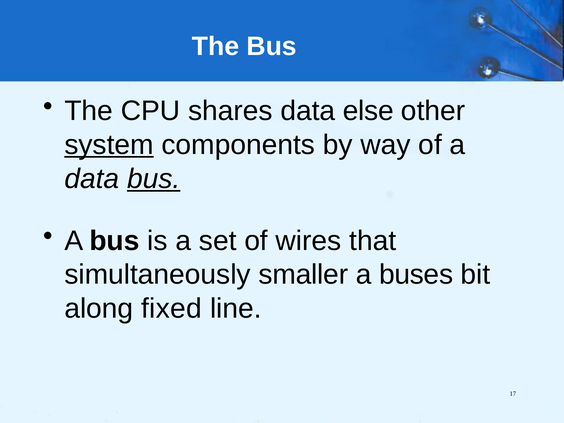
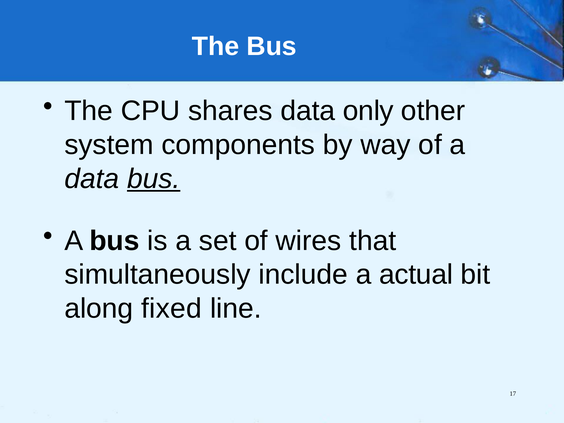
else: else -> only
system underline: present -> none
smaller: smaller -> include
buses: buses -> actual
